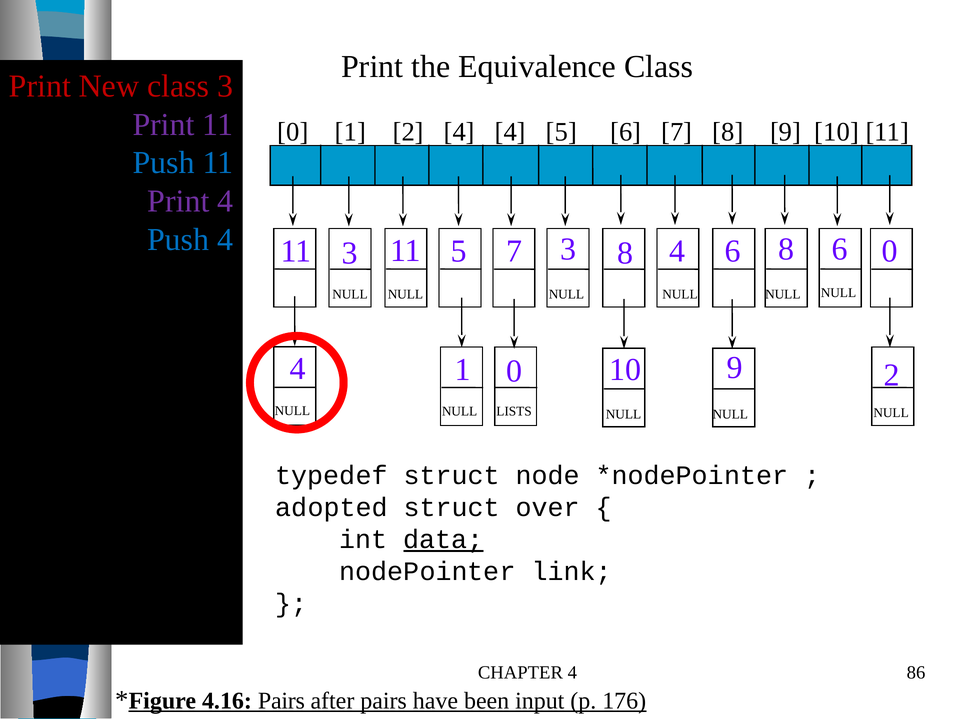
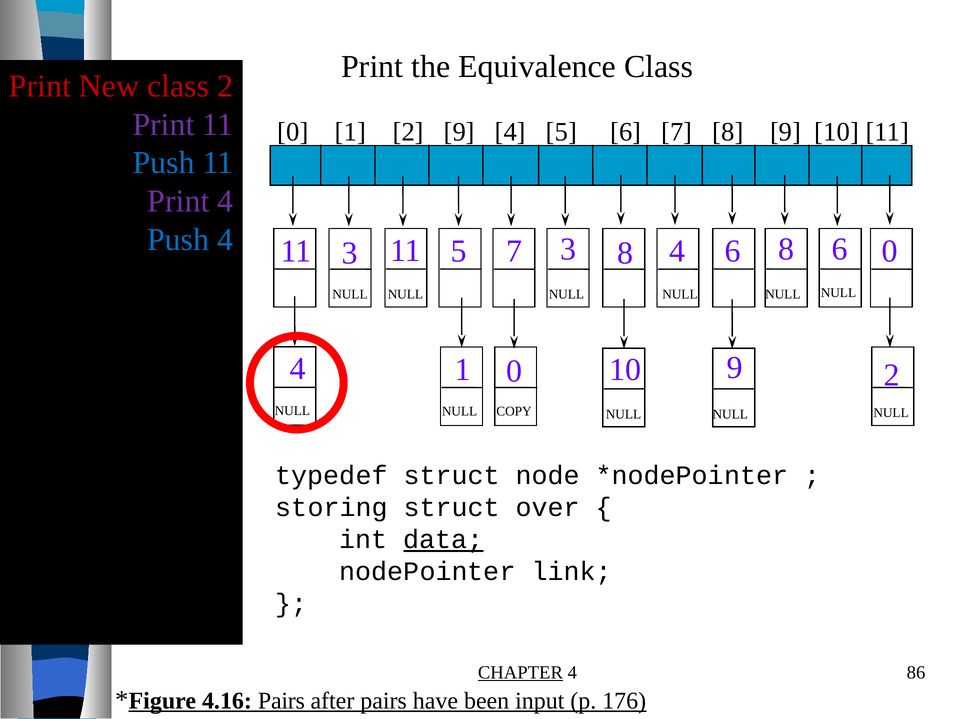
class 3: 3 -> 2
1 2 4: 4 -> 9
LISTS: LISTS -> COPY
adopted: adopted -> storing
CHAPTER underline: none -> present
